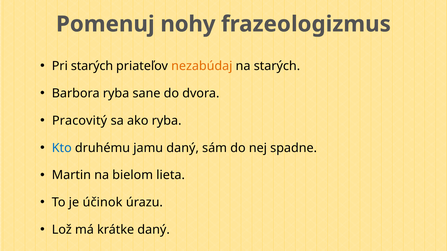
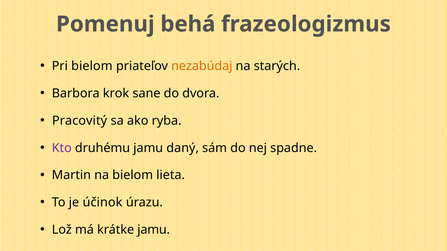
nohy: nohy -> behá
Pri starých: starých -> bielom
Barbora ryba: ryba -> krok
Kto colour: blue -> purple
krátke daný: daný -> jamu
